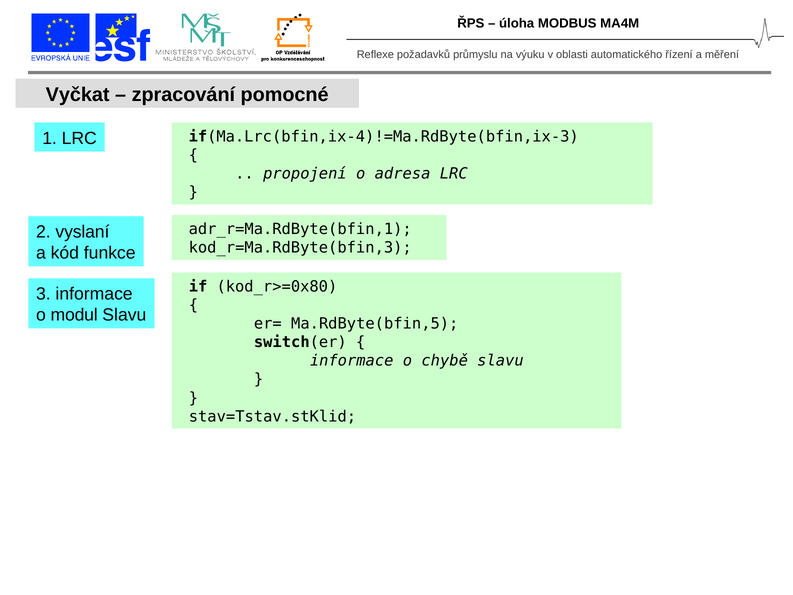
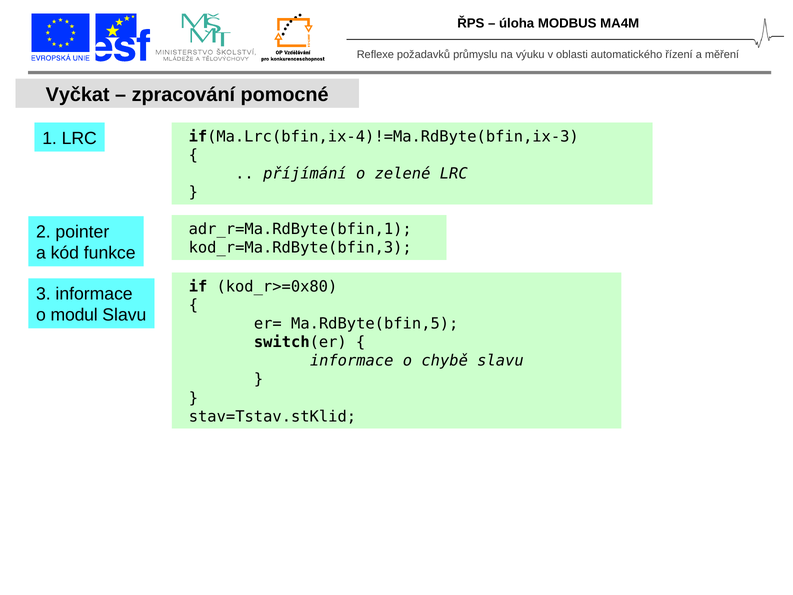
propojení: propojení -> příjímání
adresa: adresa -> zelené
vyslaní: vyslaní -> pointer
